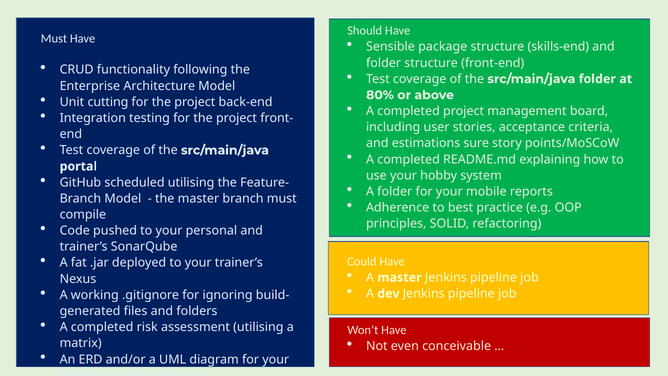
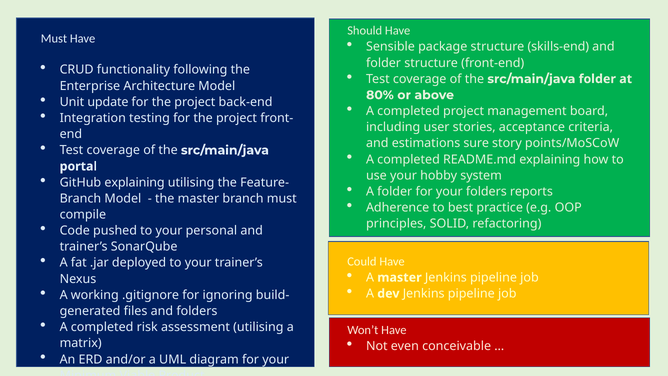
cutting: cutting -> update
GitHub scheduled: scheduled -> explaining
your mobile: mobile -> folders
